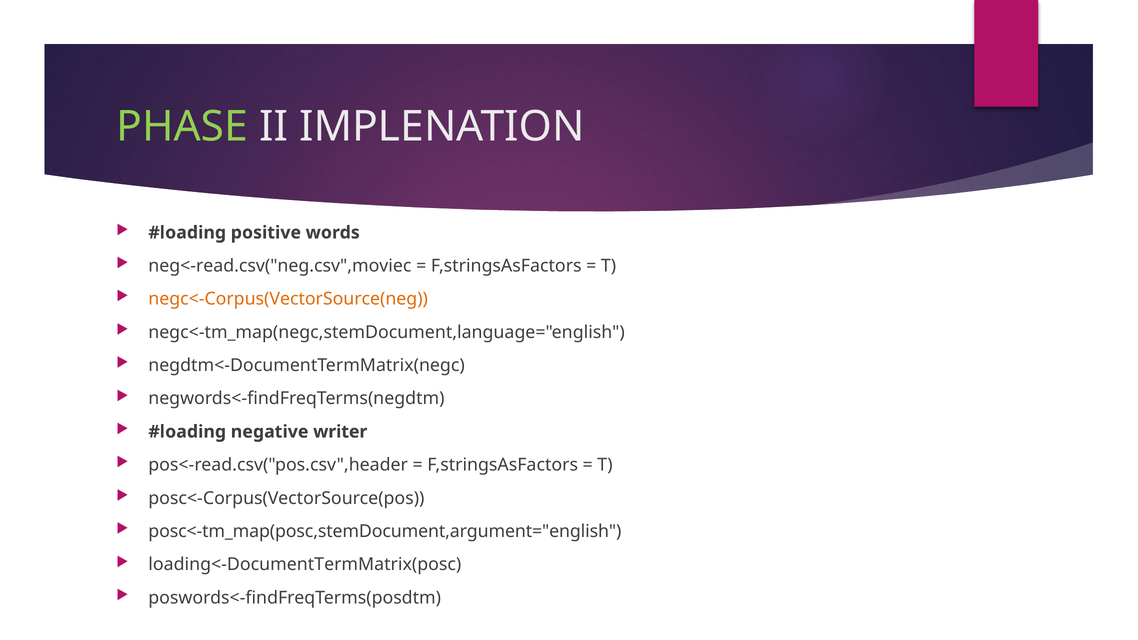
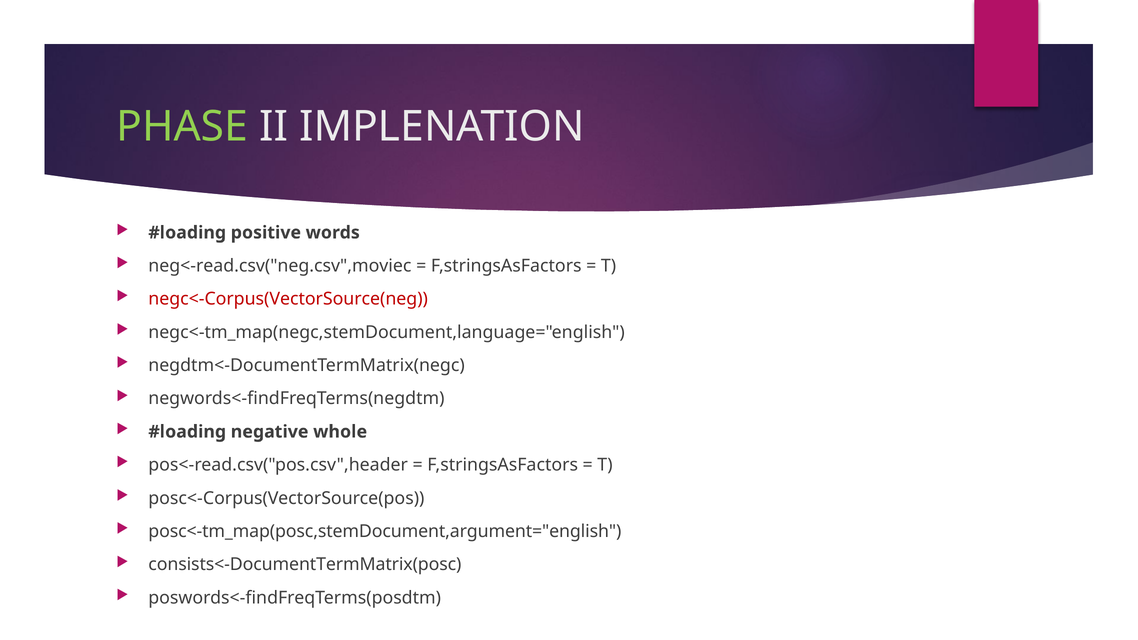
negc<-Corpus(VectorSource(neg colour: orange -> red
writer: writer -> whole
loading<-DocumentTermMatrix(posc: loading<-DocumentTermMatrix(posc -> consists<-DocumentTermMatrix(posc
